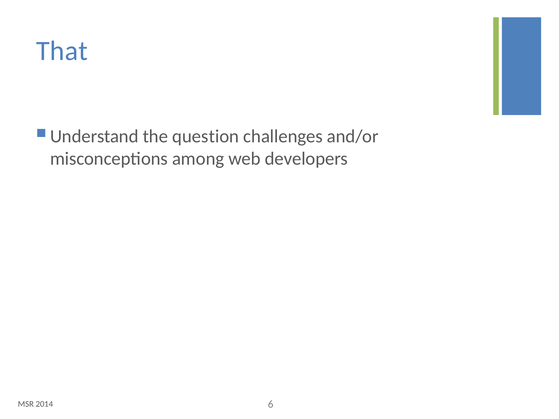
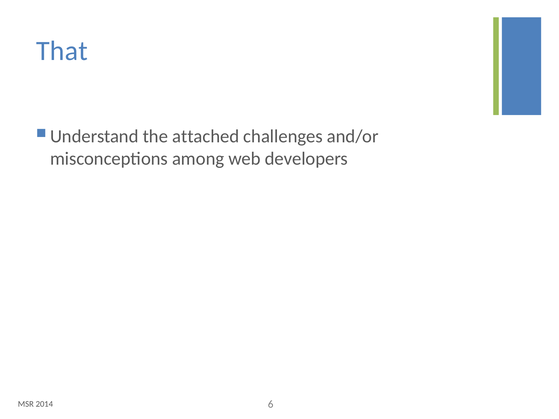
question: question -> attached
